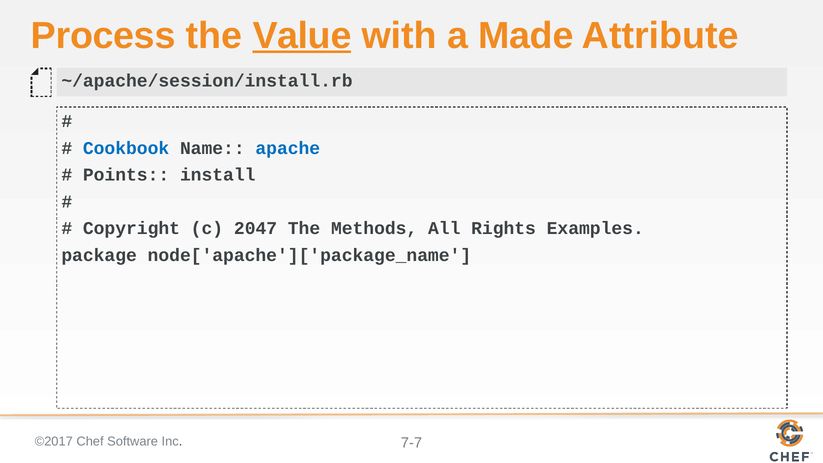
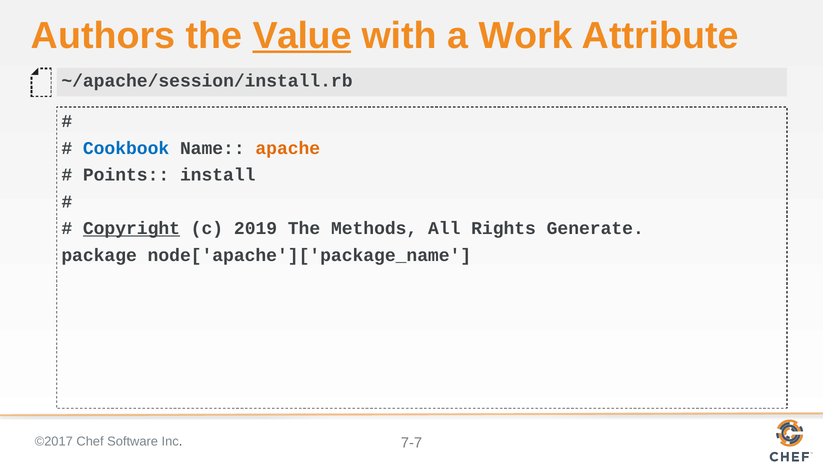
Process: Process -> Authors
Made: Made -> Work
apache colour: blue -> orange
Copyright underline: none -> present
2047: 2047 -> 2019
Examples: Examples -> Generate
